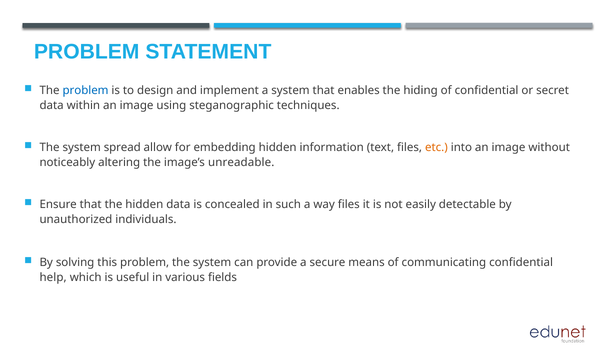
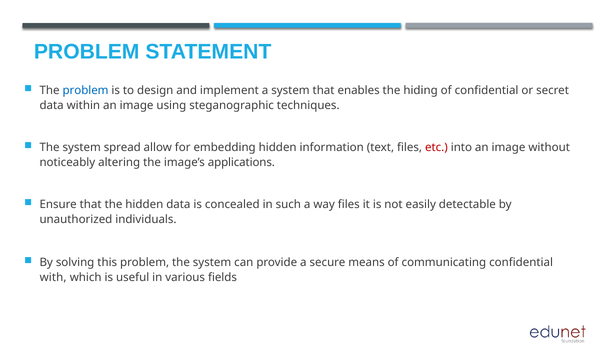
etc colour: orange -> red
unreadable: unreadable -> applications
help: help -> with
